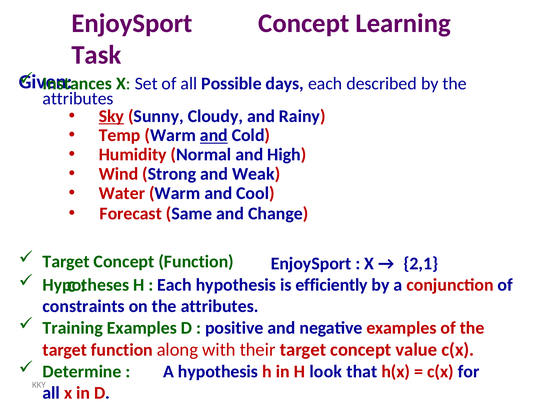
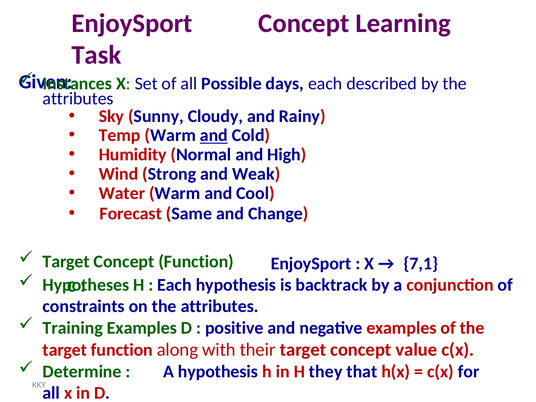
Sky underline: present -> none
2,1: 2,1 -> 7,1
efficiently: efficiently -> backtrack
look: look -> they
